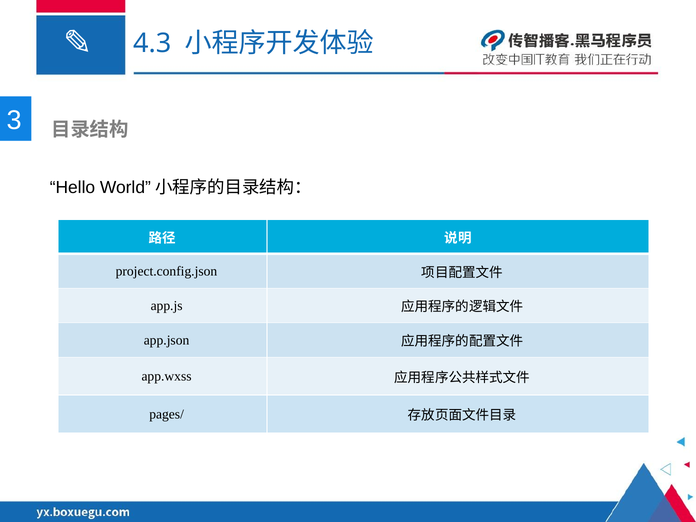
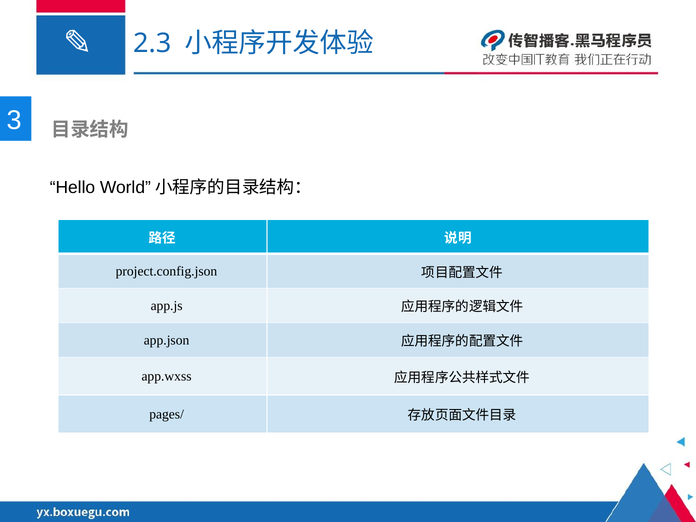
4.3: 4.3 -> 2.3
